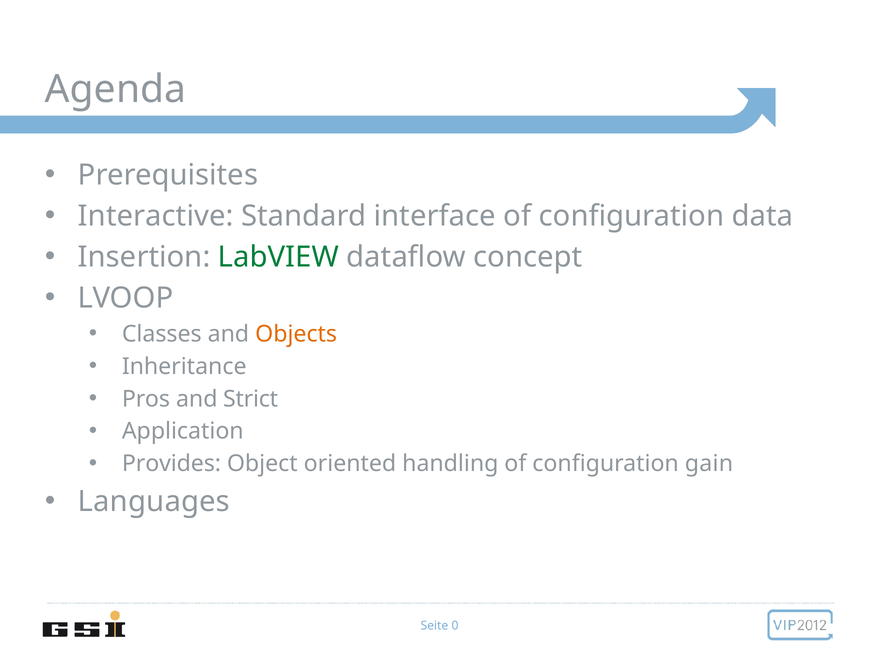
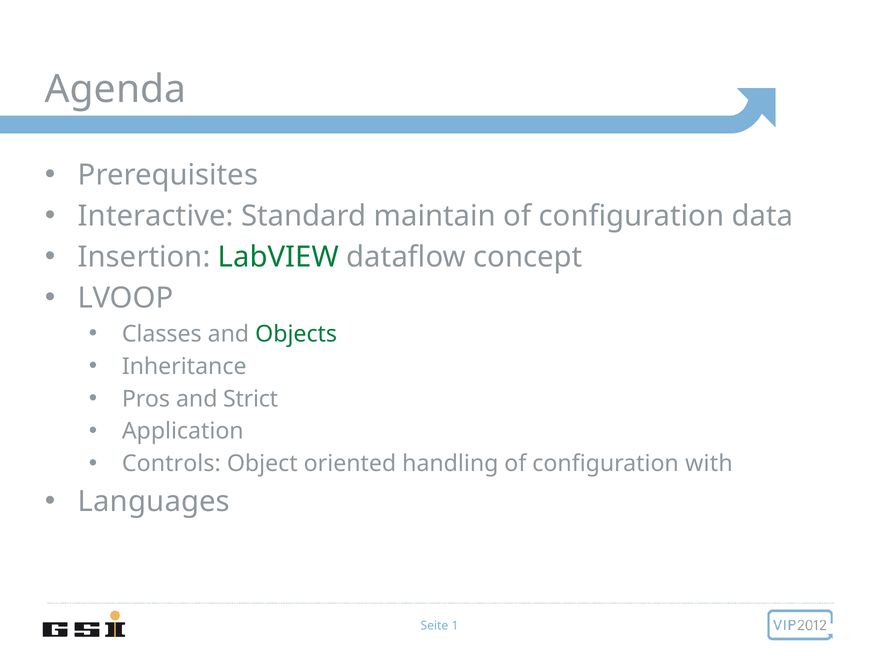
interface: interface -> maintain
Objects colour: orange -> green
Provides: Provides -> Controls
gain: gain -> with
0: 0 -> 1
